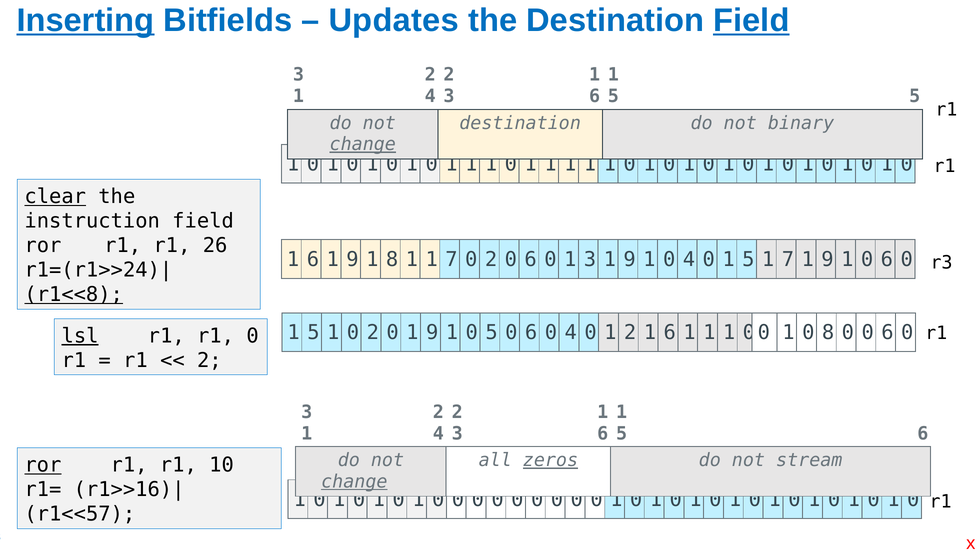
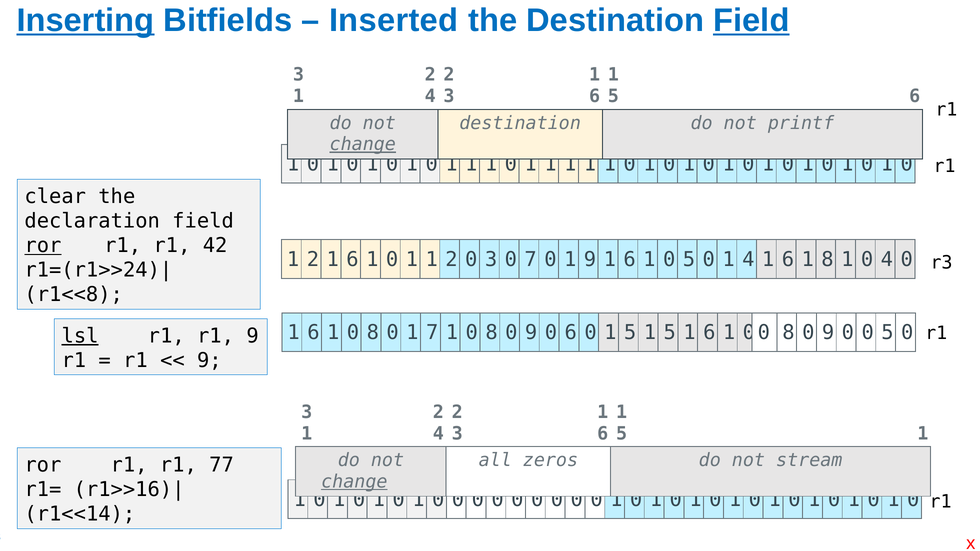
Updates: Updates -> Inserted
5 5: 5 -> 6
binary: binary -> printf
clear underline: present -> none
instruction: instruction -> declaration
ror at (43, 246) underline: none -> present
26: 26 -> 42
6 at (313, 260): 6 -> 2
9 at (352, 260): 9 -> 6
8 at (392, 260): 8 -> 0
1 1 7: 7 -> 2
2 at (491, 260): 2 -> 3
6 at (531, 260): 6 -> 7
1 3: 3 -> 9
9 at (630, 260): 9 -> 6
1 0 4: 4 -> 5
0 1 5: 5 -> 4
7 at (788, 260): 7 -> 6
9 at (828, 260): 9 -> 8
1 0 6: 6 -> 4
r1<<8 underline: present -> none
5 at (313, 333): 5 -> 6
2 at (373, 333): 2 -> 8
0 1 9: 9 -> 7
5 at (492, 333): 5 -> 8
6 at (531, 333): 6 -> 9
4 at (571, 333): 4 -> 6
0 1 2: 2 -> 5
6 at (670, 333): 6 -> 5
1 at (709, 333): 1 -> 6
1 at (788, 333): 1 -> 8
8 at (828, 333): 8 -> 9
0 0 6: 6 -> 5
r1 0: 0 -> 9
2 at (209, 361): 2 -> 9
6 at (923, 434): 6 -> 1
zeros underline: present -> none
ror at (43, 465) underline: present -> none
10: 10 -> 77
r1<<57: r1<<57 -> r1<<14
